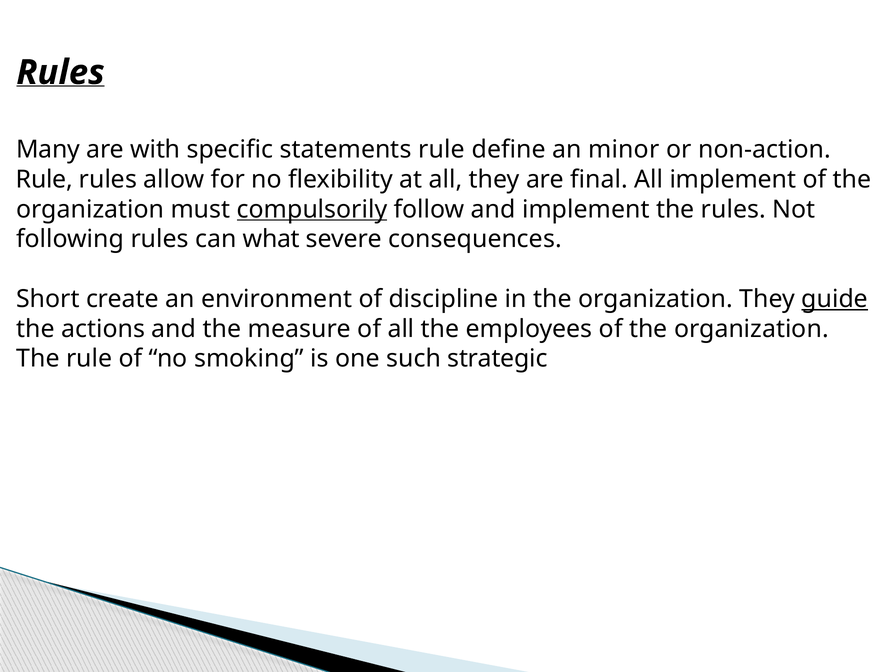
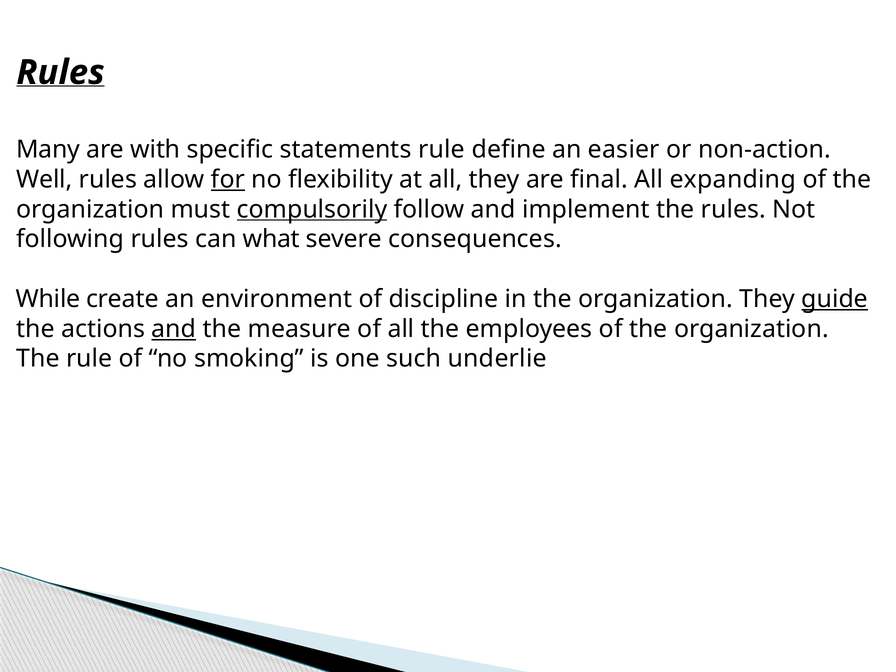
minor: minor -> easier
Rule at (44, 179): Rule -> Well
for underline: none -> present
All implement: implement -> expanding
Short: Short -> While
and at (174, 329) underline: none -> present
strategic: strategic -> underlie
